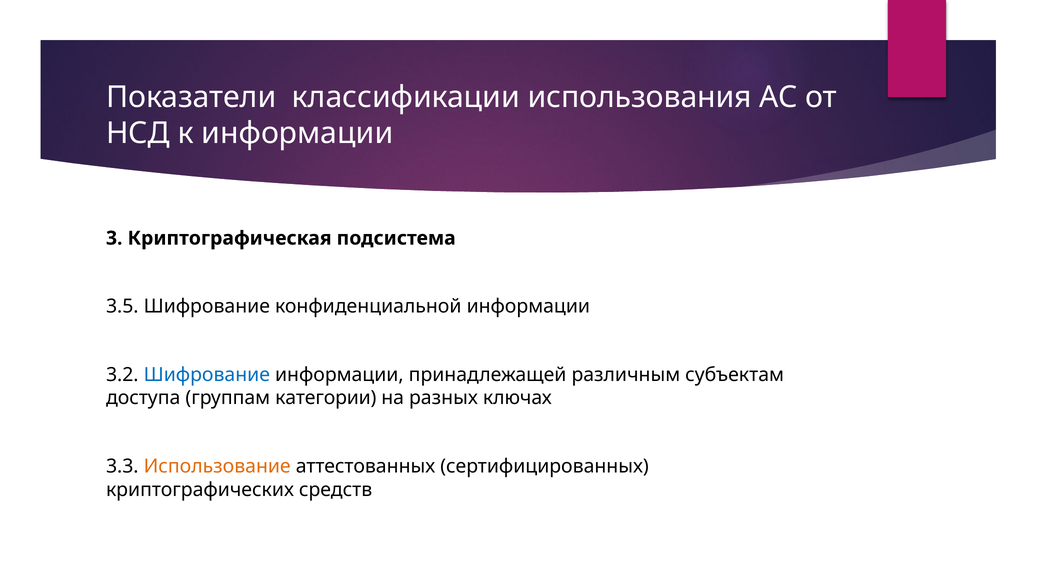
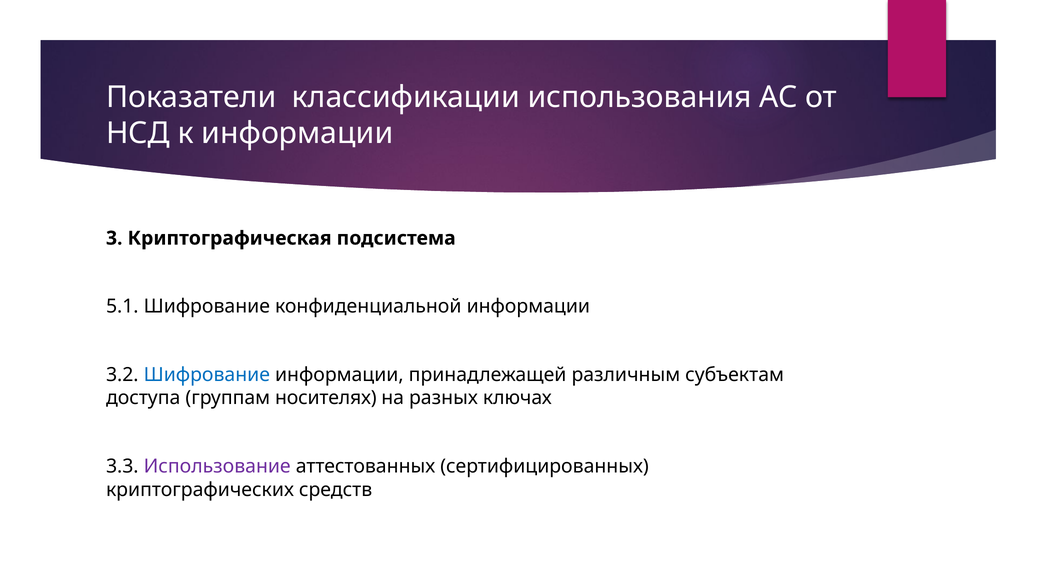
3.5: 3.5 -> 5.1
категории: категории -> носителях
Использование colour: orange -> purple
